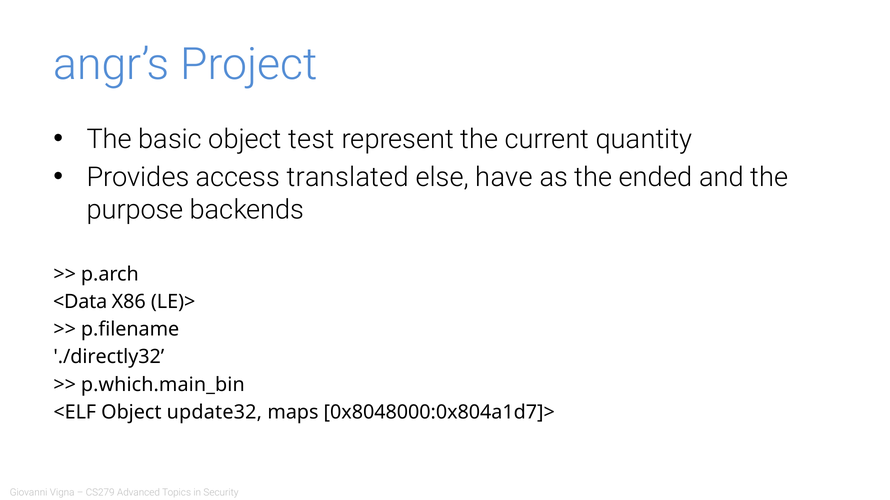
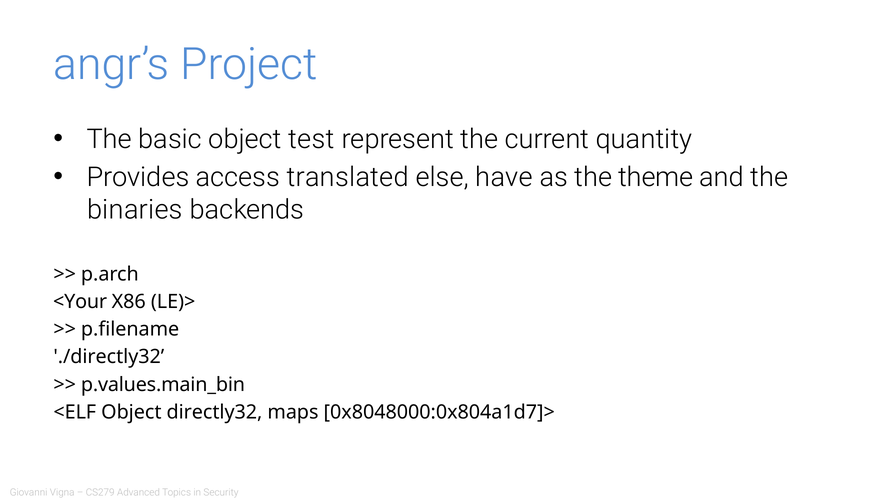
ended: ended -> theme
purpose: purpose -> binaries
<Data: <Data -> <Your
p.which.main_bin: p.which.main_bin -> p.values.main_bin
update32: update32 -> directly32
